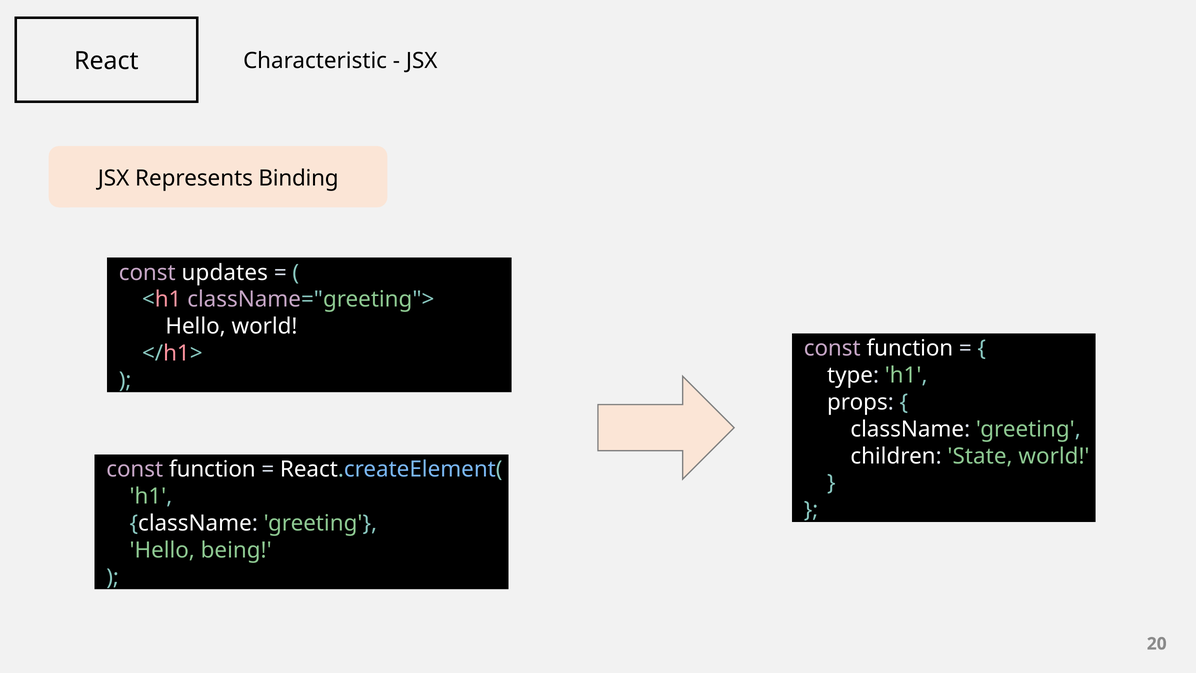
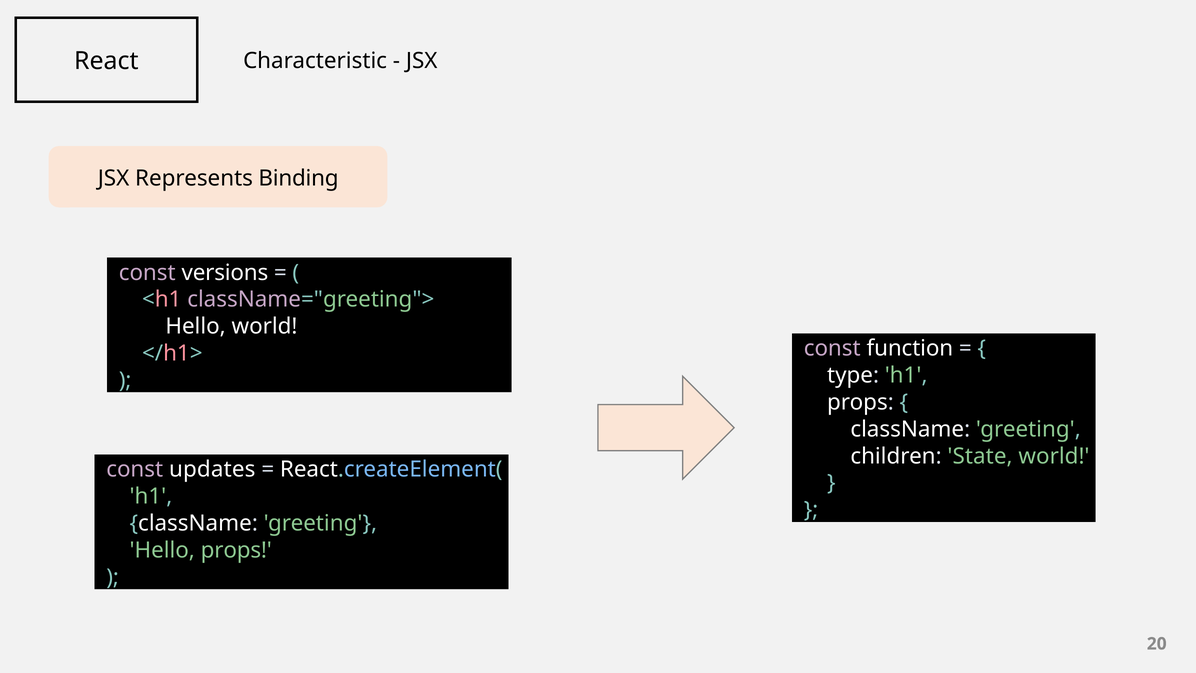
updates: updates -> versions
function at (212, 469): function -> updates
Hello being: being -> props
